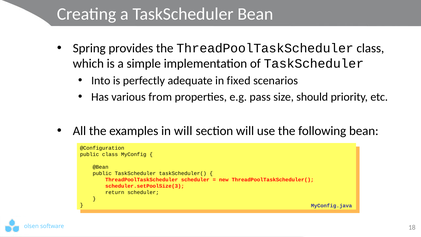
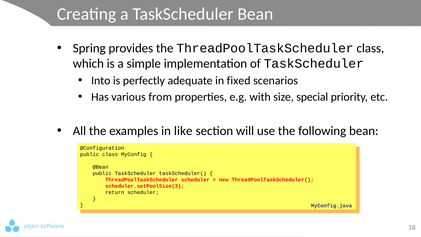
pass: pass -> with
should: should -> special
in will: will -> like
